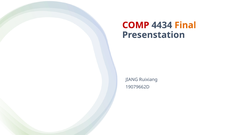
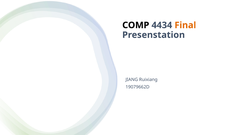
COMP colour: red -> black
